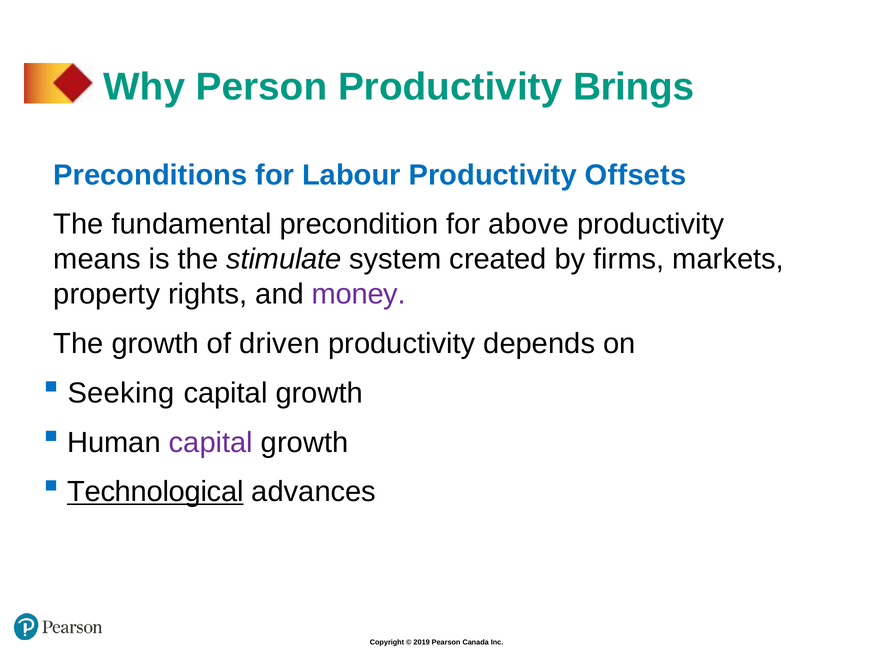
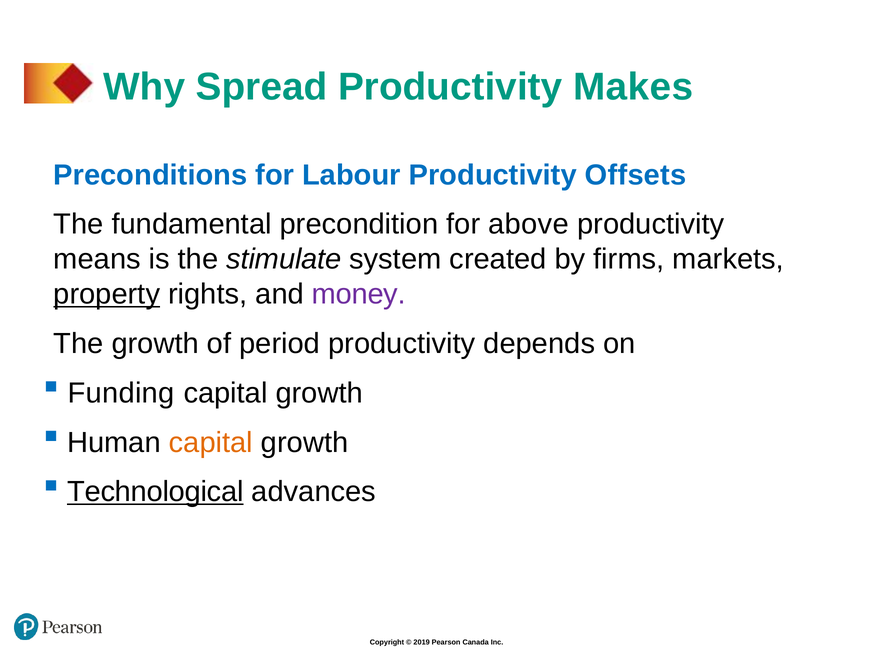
Person: Person -> Spread
Brings: Brings -> Makes
property underline: none -> present
driven: driven -> period
Seeking: Seeking -> Funding
capital at (211, 443) colour: purple -> orange
